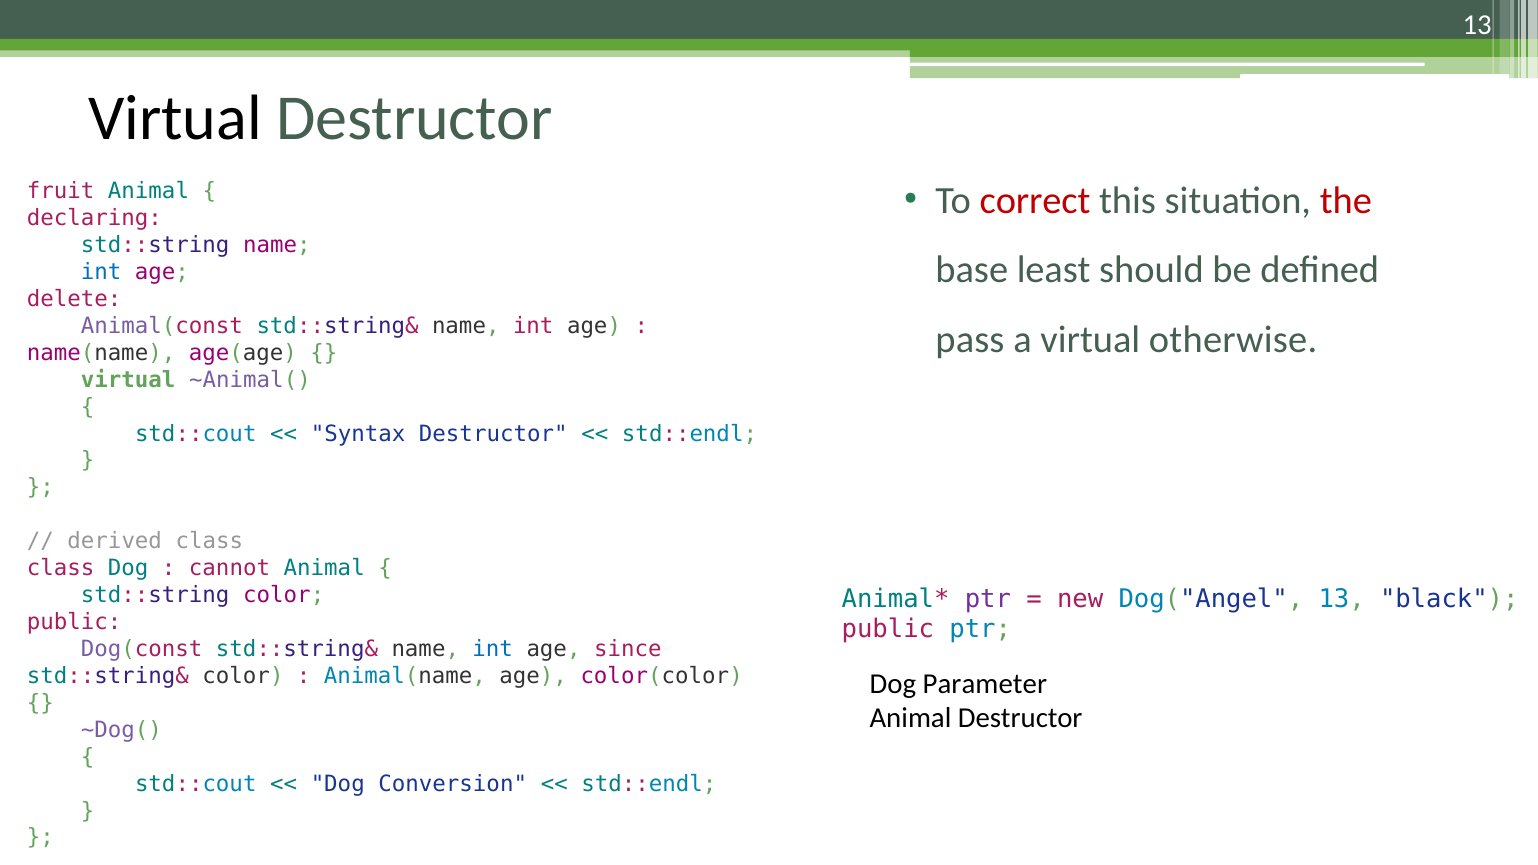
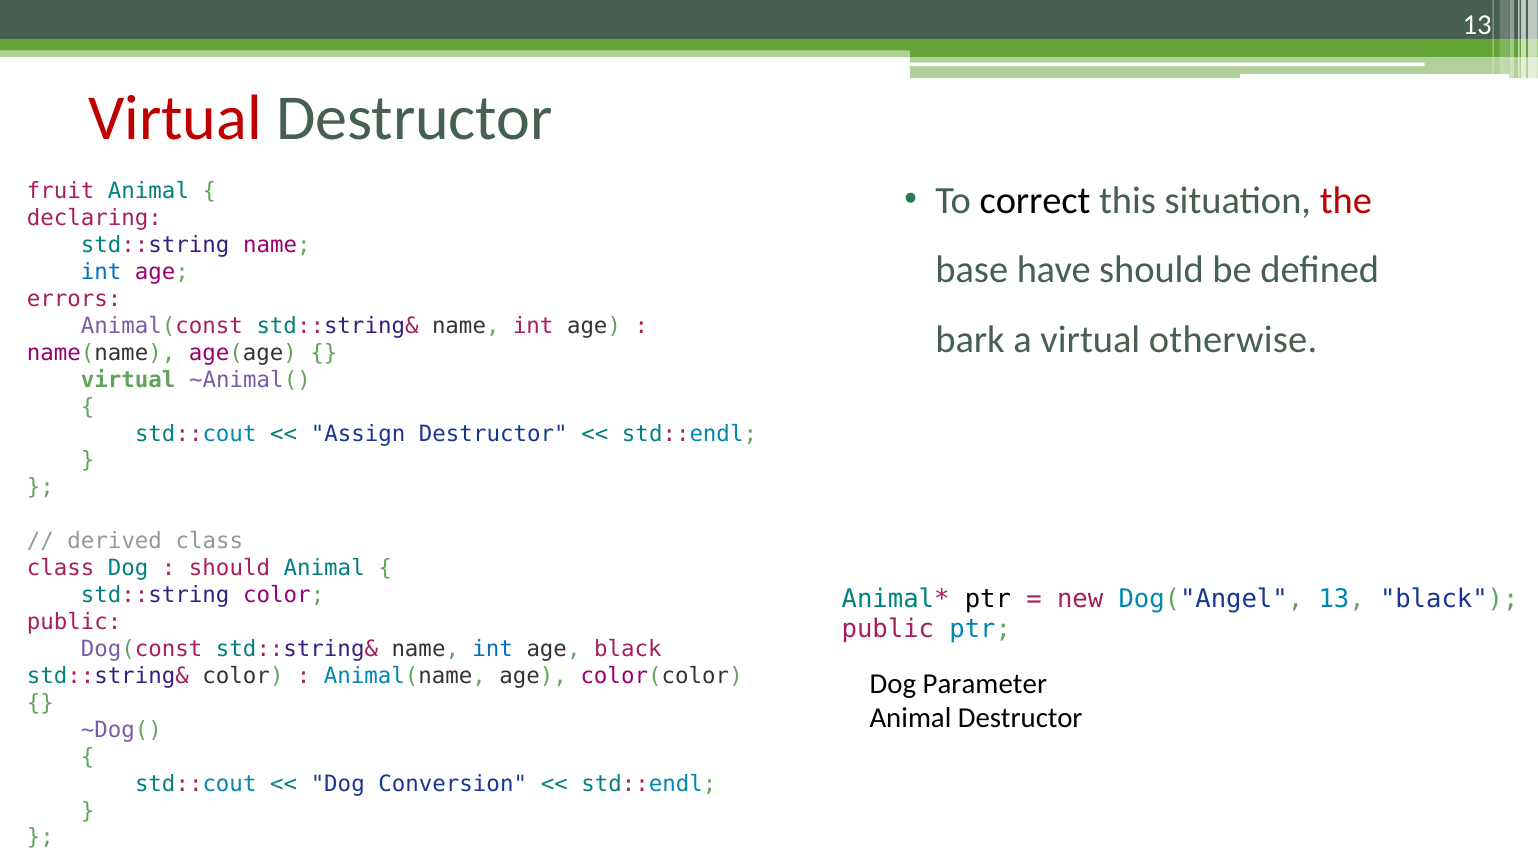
Virtual at (175, 118) colour: black -> red
correct colour: red -> black
least: least -> have
delete: delete -> errors
pass: pass -> bark
Syntax: Syntax -> Assign
cannot at (230, 568): cannot -> should
ptr at (988, 599) colour: purple -> black
age since: since -> black
